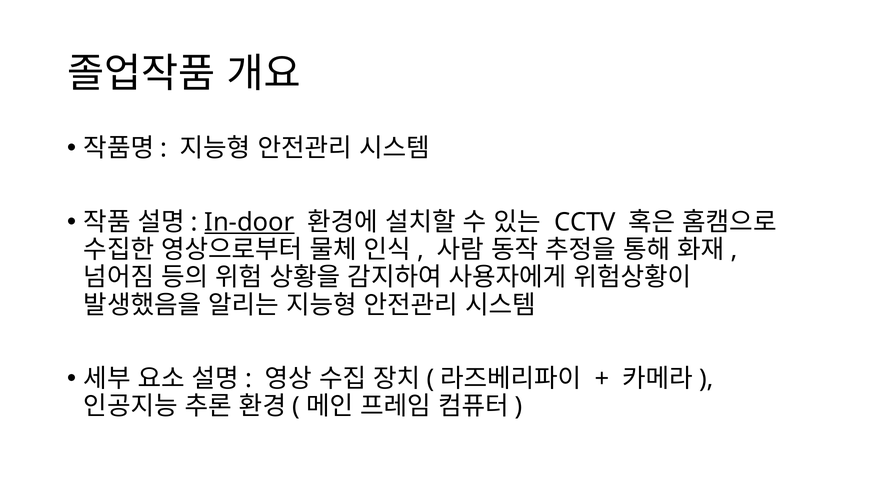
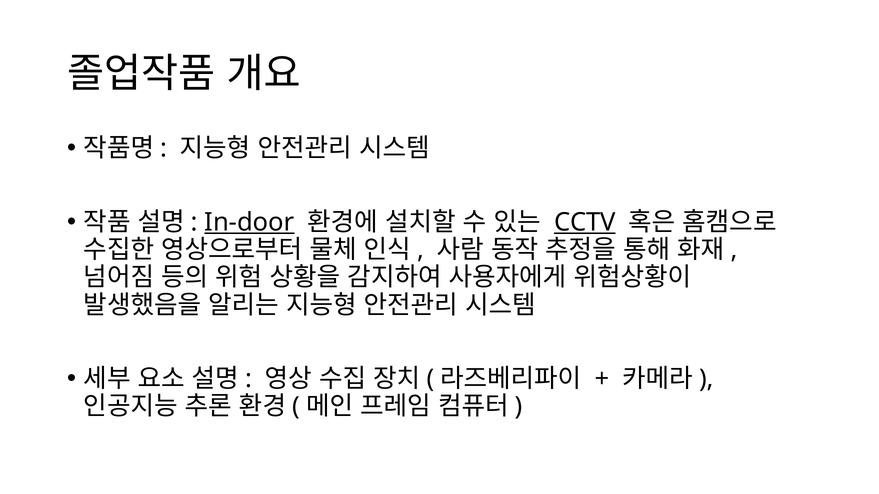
CCTV underline: none -> present
